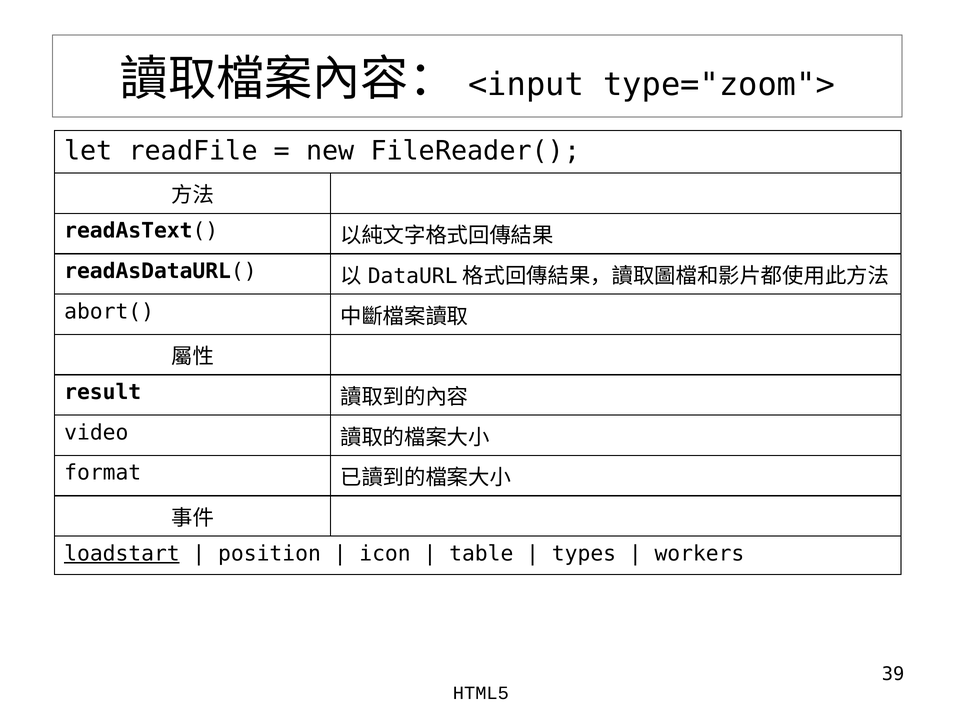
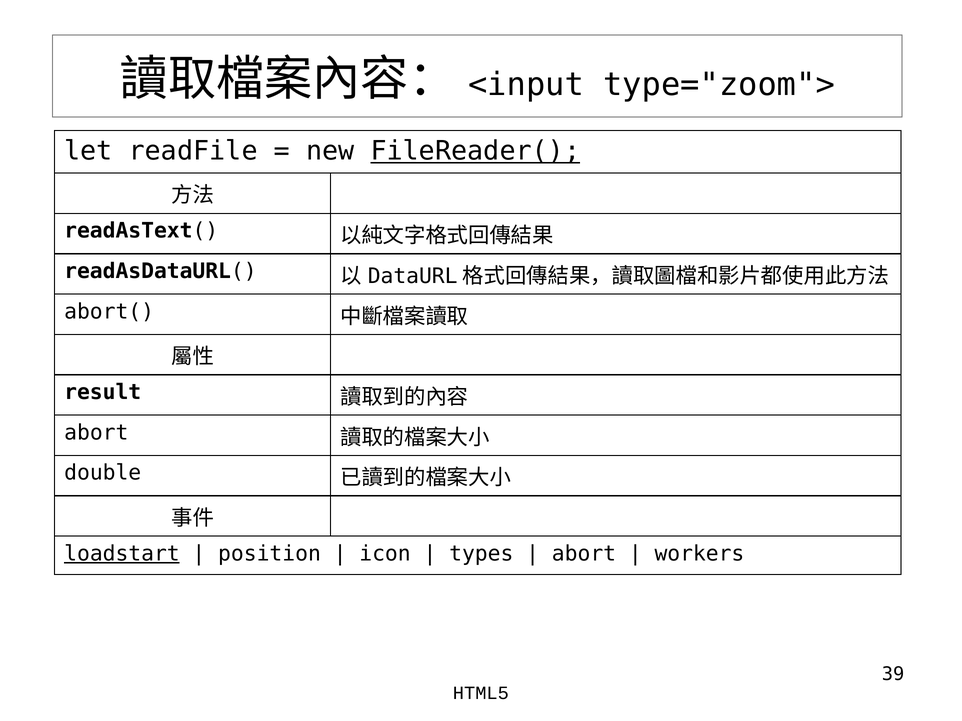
FileReader( underline: none -> present
video at (96, 433): video -> abort
format: format -> double
table: table -> types
types at (584, 554): types -> abort
